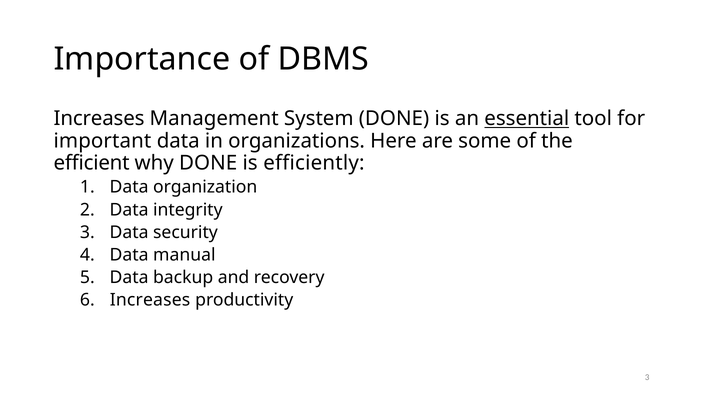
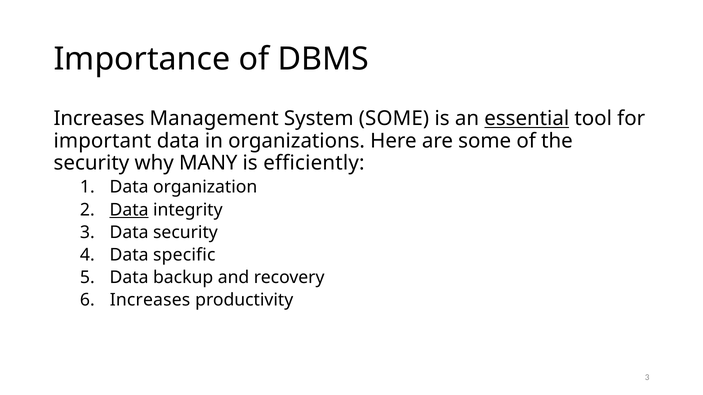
System DONE: DONE -> SOME
efficient at (92, 163): efficient -> security
why DONE: DONE -> MANY
Data at (129, 210) underline: none -> present
manual: manual -> specific
